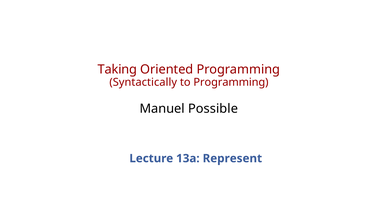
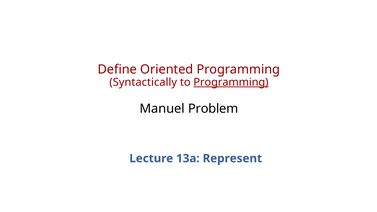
Taking: Taking -> Define
Programming at (231, 82) underline: none -> present
Possible: Possible -> Problem
